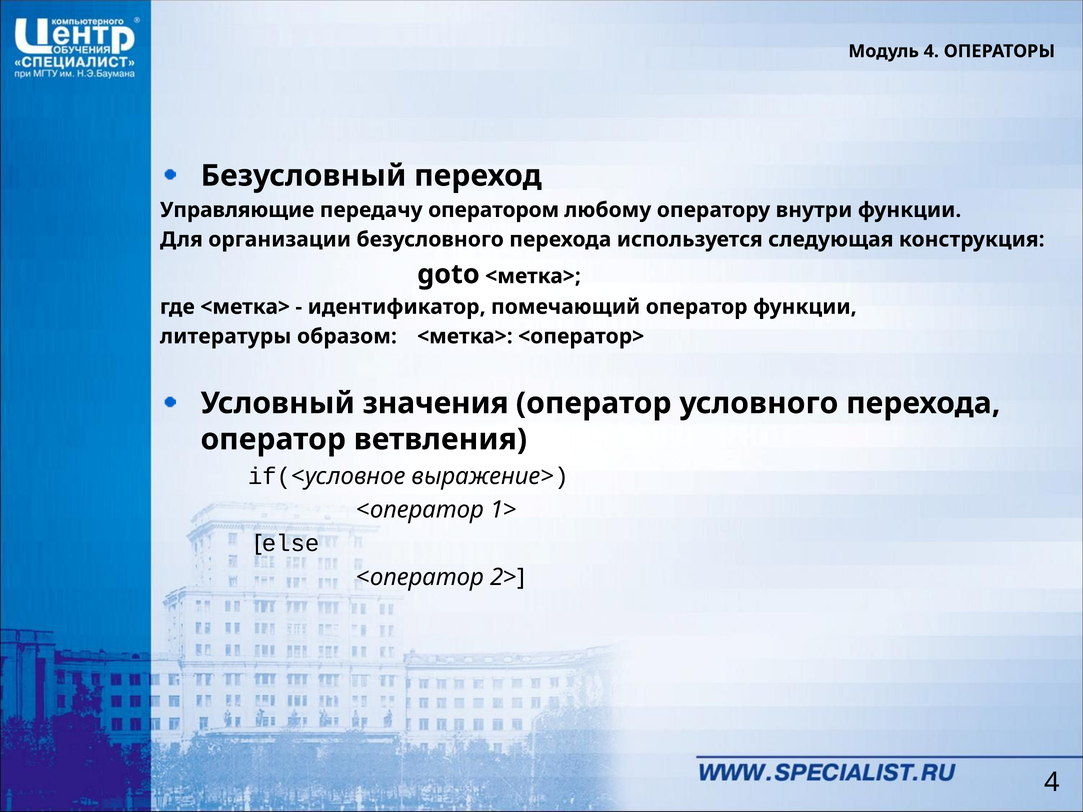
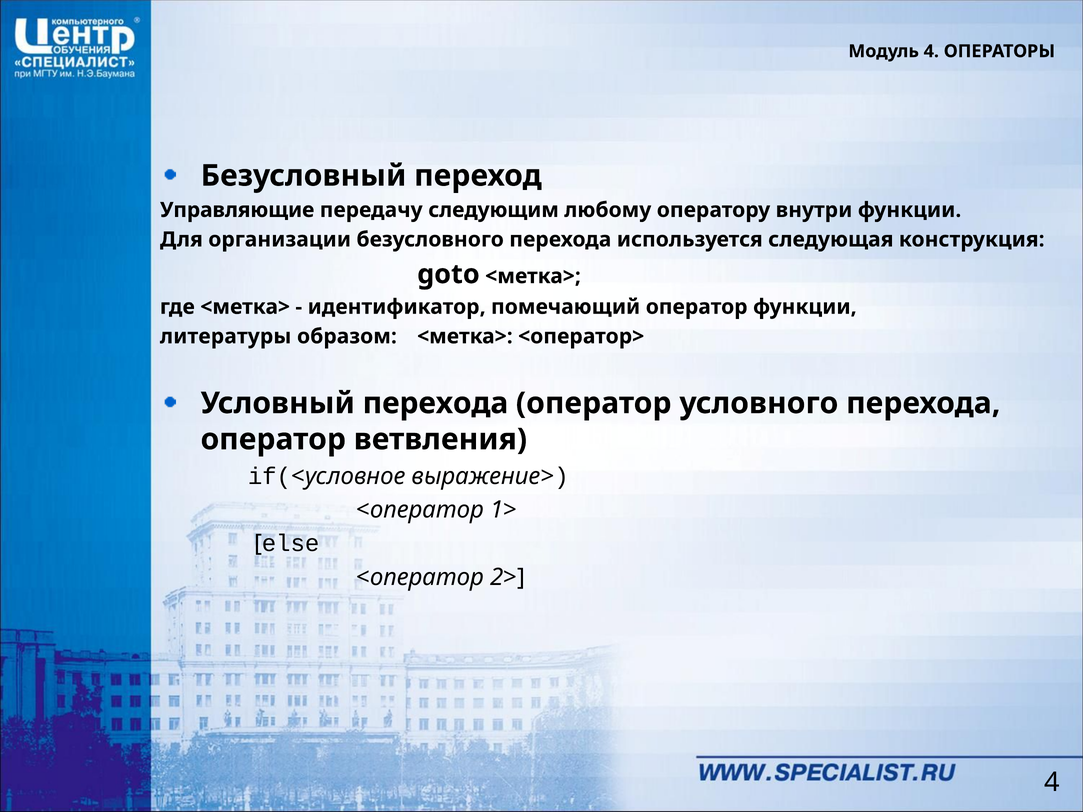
оператором: оператором -> следующим
Условный значения: значения -> перехода
